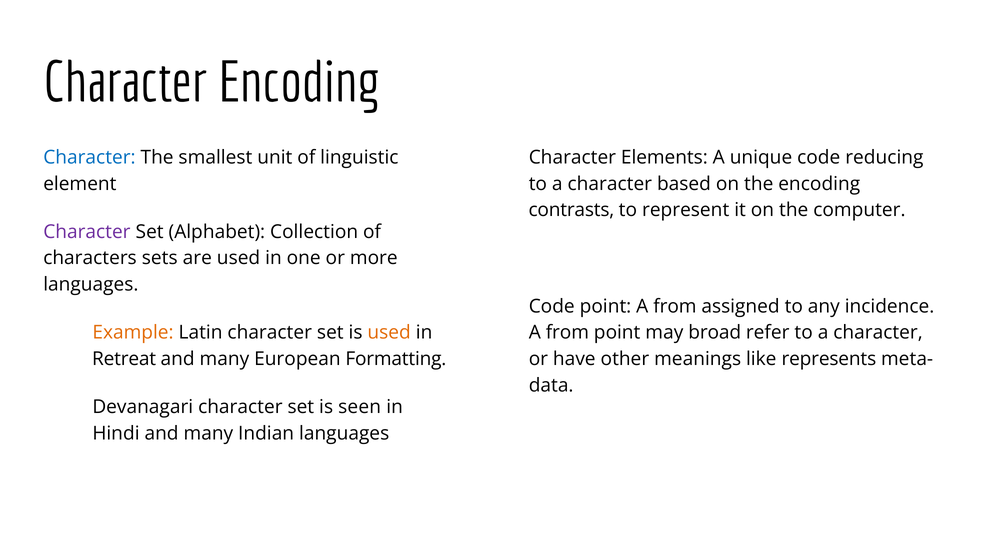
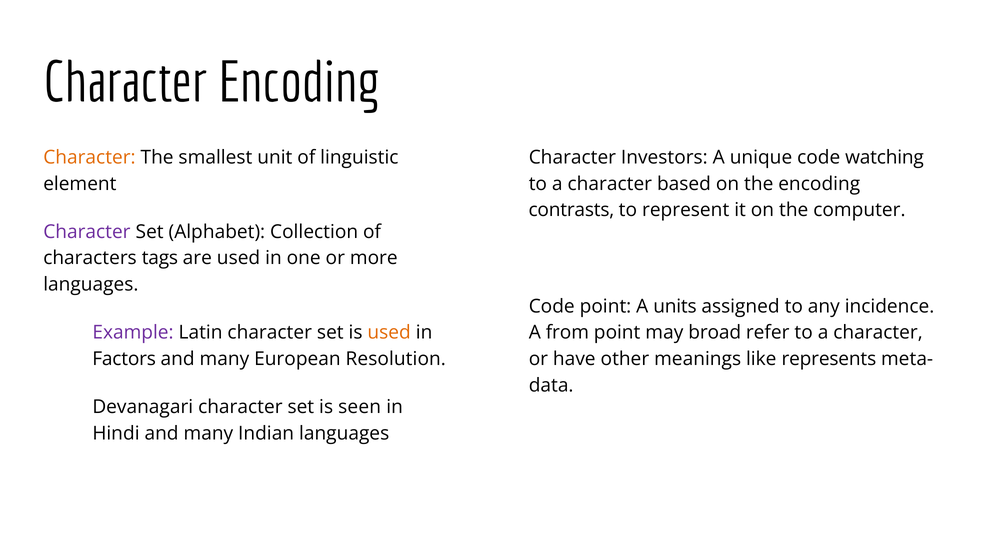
Character at (89, 158) colour: blue -> orange
Elements: Elements -> Investors
reducing: reducing -> watching
sets: sets -> tags
point A from: from -> units
Example colour: orange -> purple
Retreat: Retreat -> Factors
Formatting: Formatting -> Resolution
